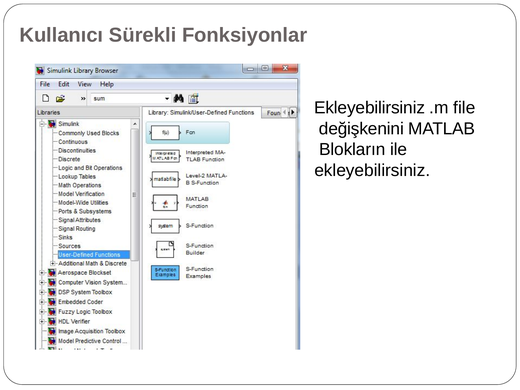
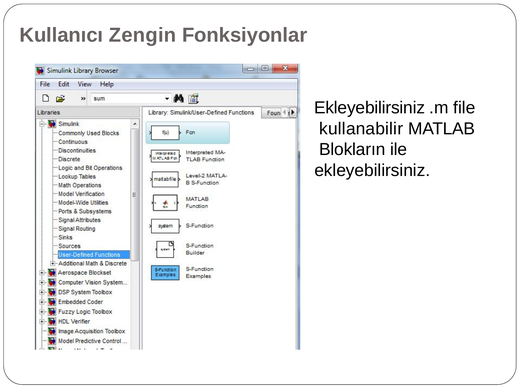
Sürekli: Sürekli -> Zengin
değişkenini: değişkenini -> kullanabilir
